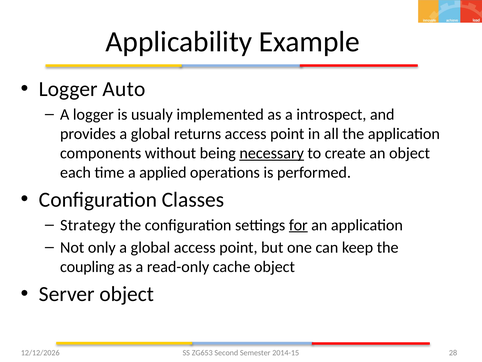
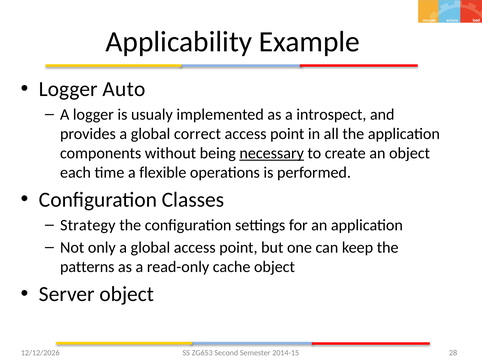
returns: returns -> correct
applied: applied -> flexible
for underline: present -> none
coupling: coupling -> patterns
